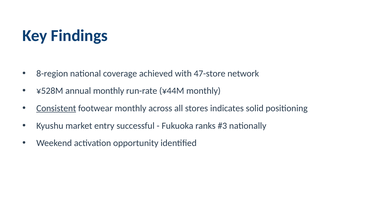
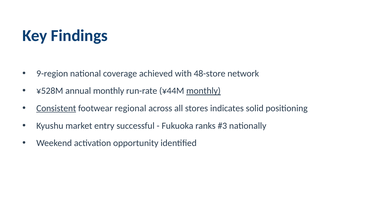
8-region: 8-region -> 9-region
47-store: 47-store -> 48-store
monthly at (203, 91) underline: none -> present
footwear monthly: monthly -> regional
